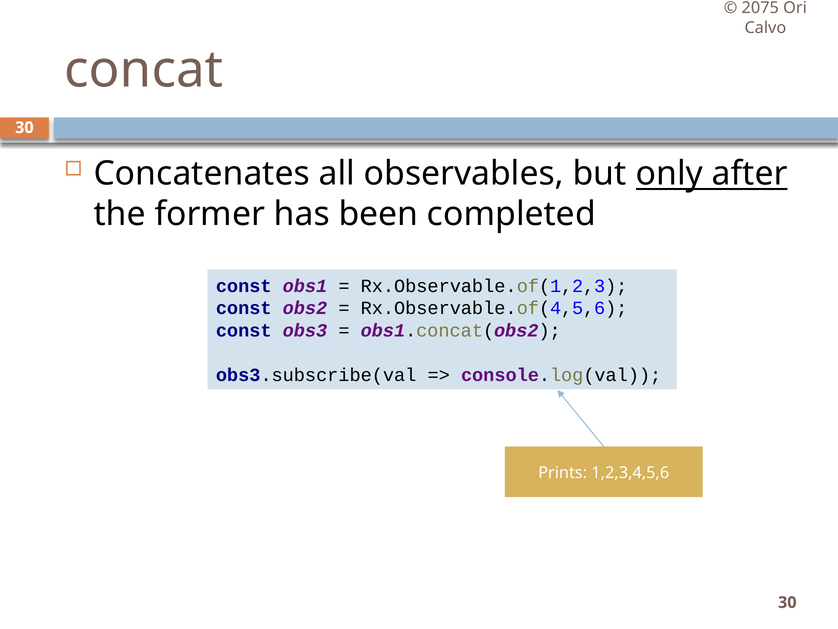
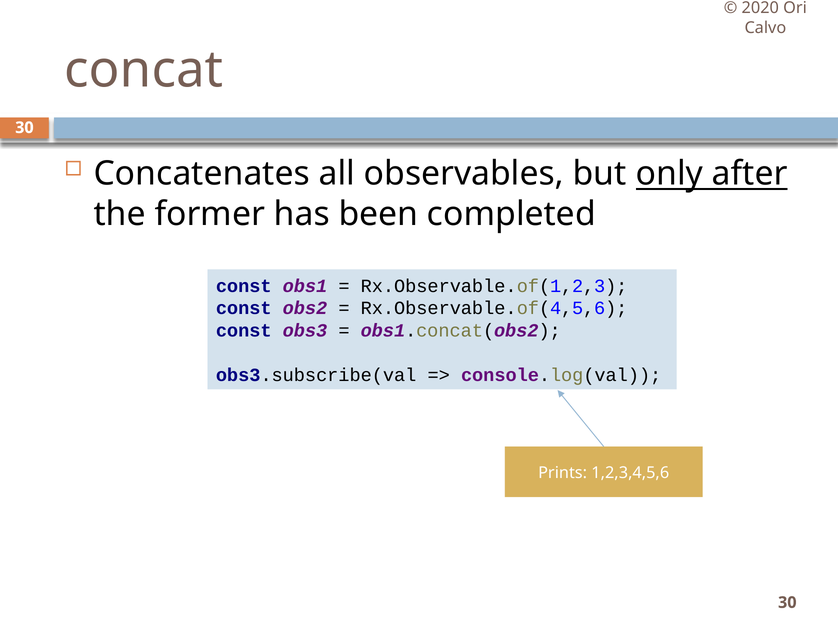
2075: 2075 -> 2020
